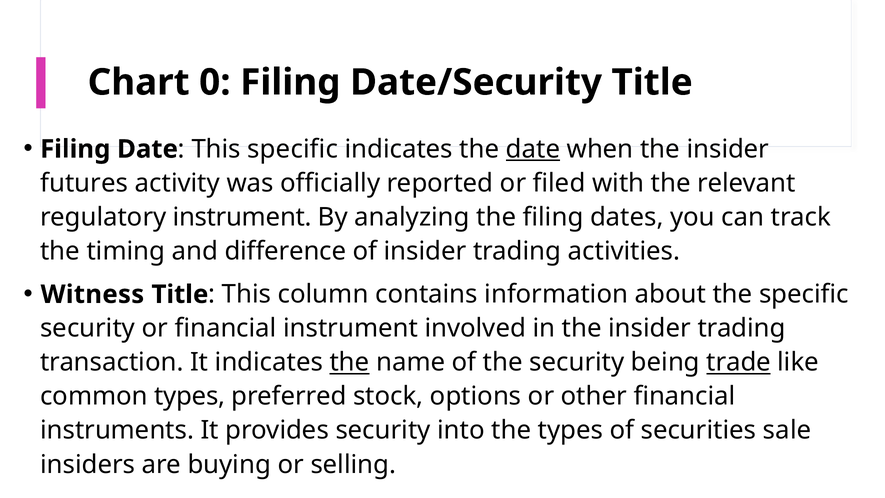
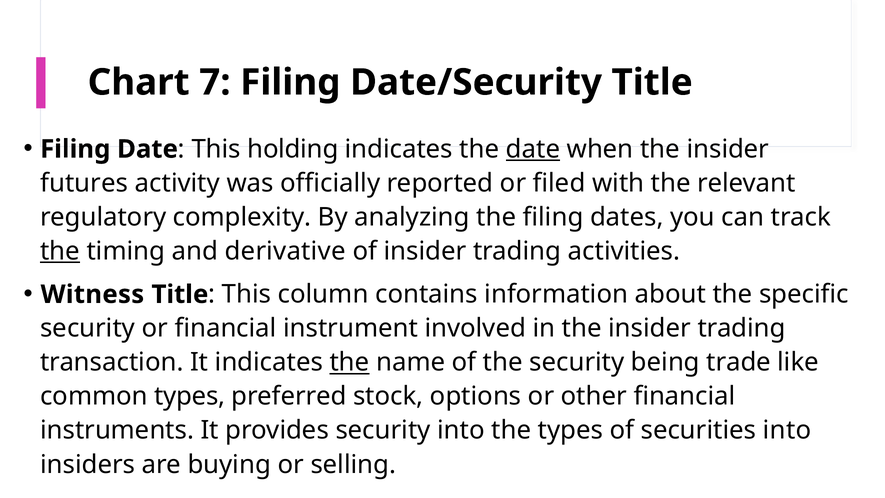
0: 0 -> 7
This specific: specific -> holding
regulatory instrument: instrument -> complexity
the at (60, 251) underline: none -> present
difference: difference -> derivative
trade underline: present -> none
securities sale: sale -> into
